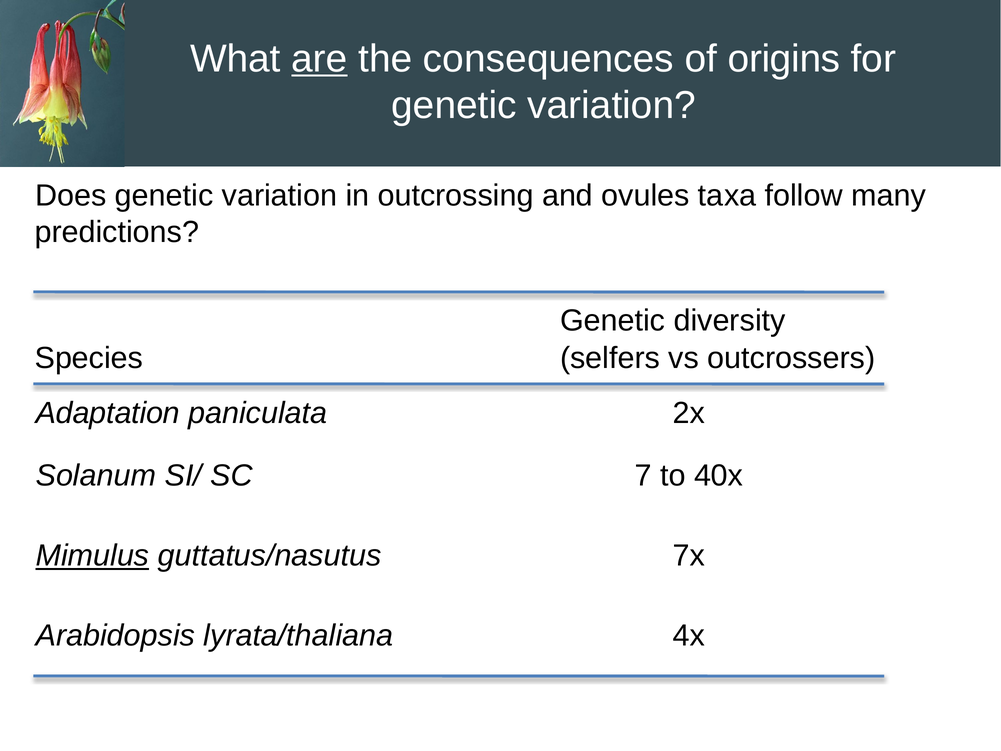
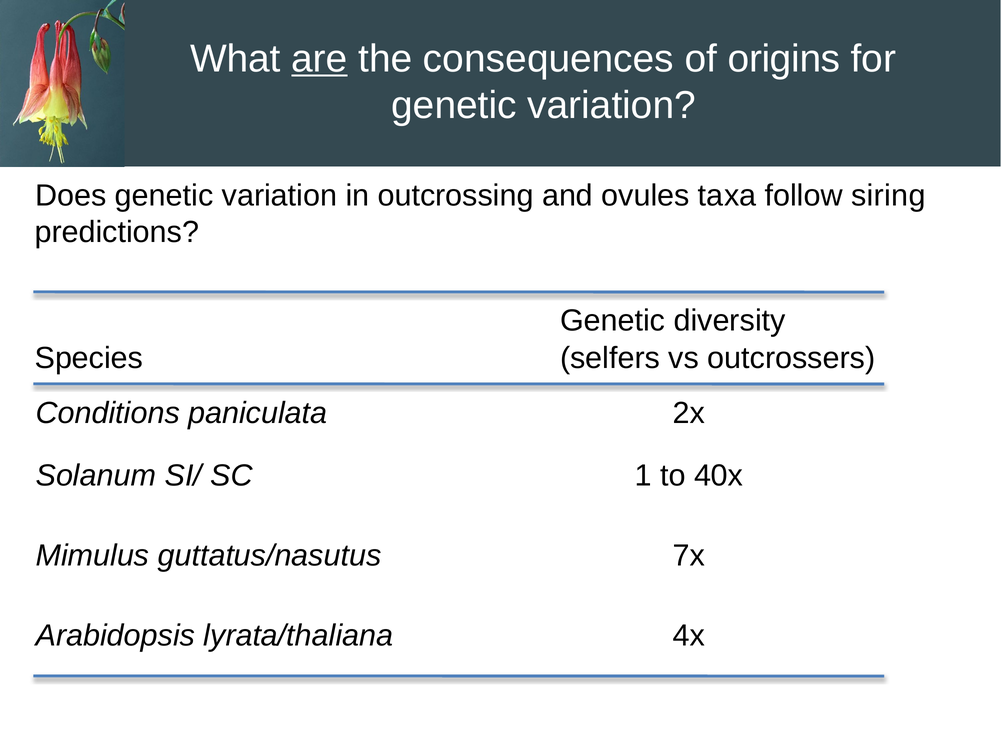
many: many -> siring
Adaptation: Adaptation -> Conditions
7: 7 -> 1
Mimulus underline: present -> none
